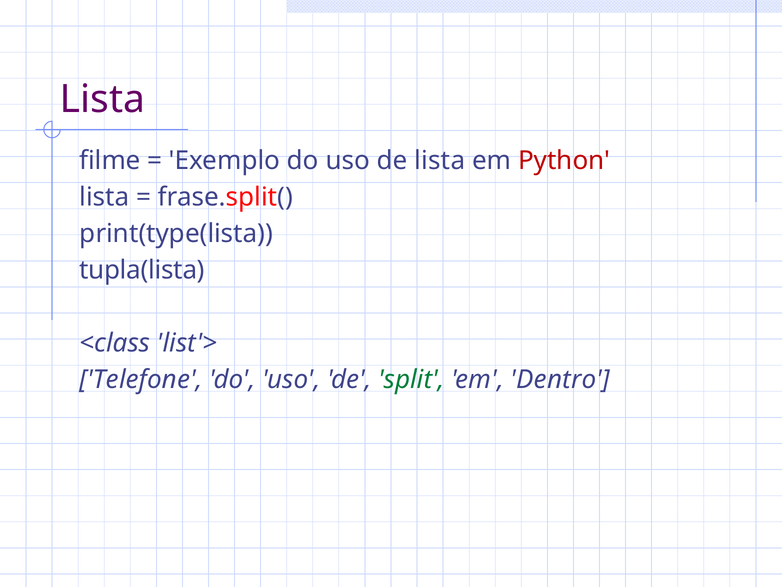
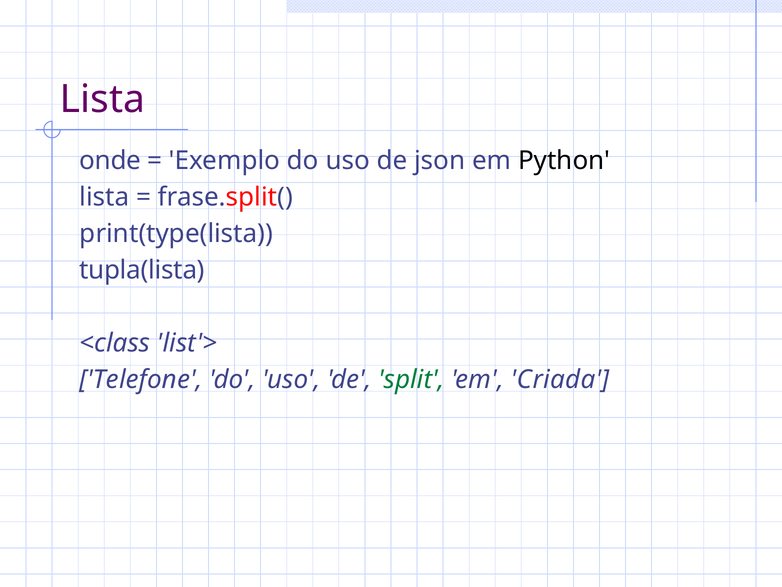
filme: filme -> onde
de lista: lista -> json
Python colour: red -> black
Dentro: Dentro -> Criada
